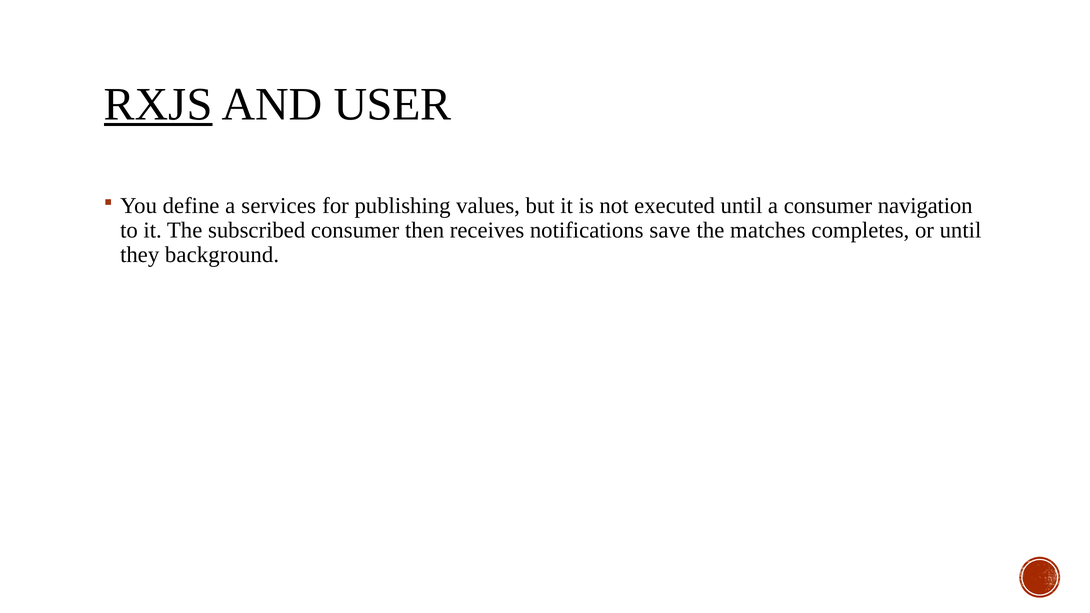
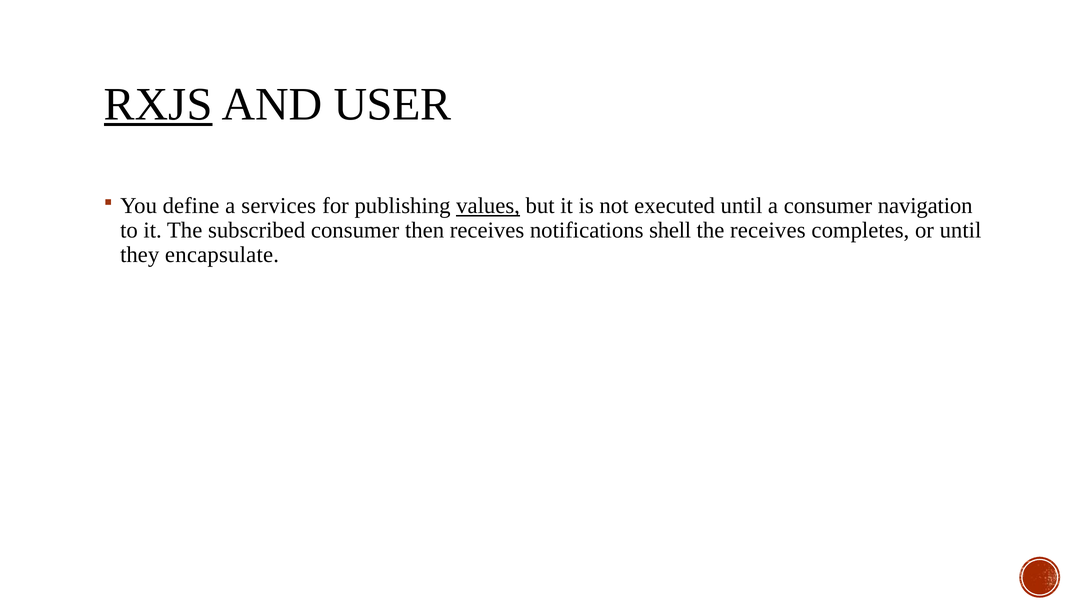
values underline: none -> present
save: save -> shell
the matches: matches -> receives
background: background -> encapsulate
